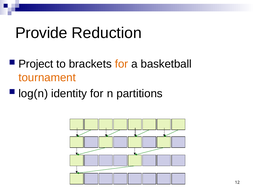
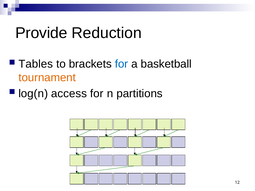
Project: Project -> Tables
for at (121, 64) colour: orange -> blue
identity: identity -> access
